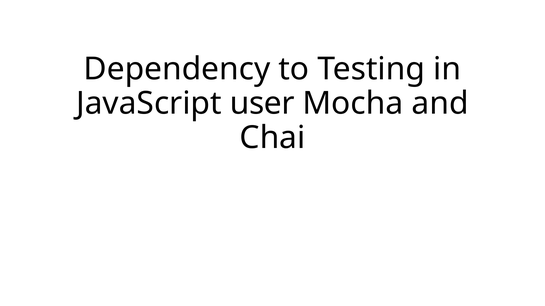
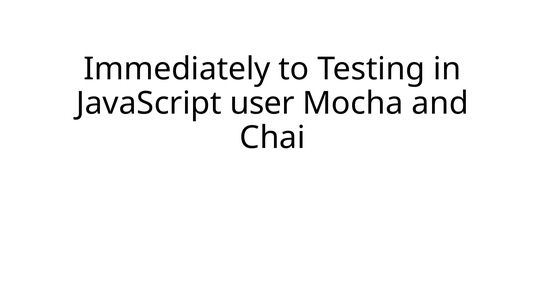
Dependency: Dependency -> Immediately
